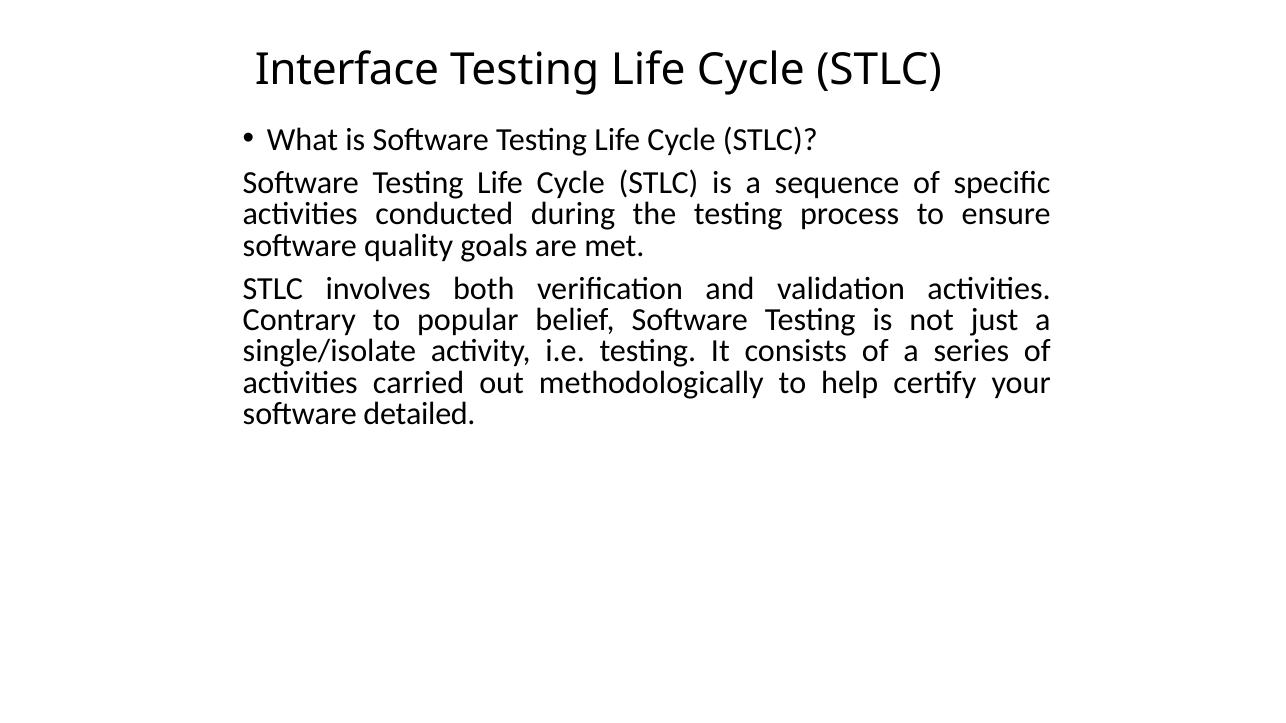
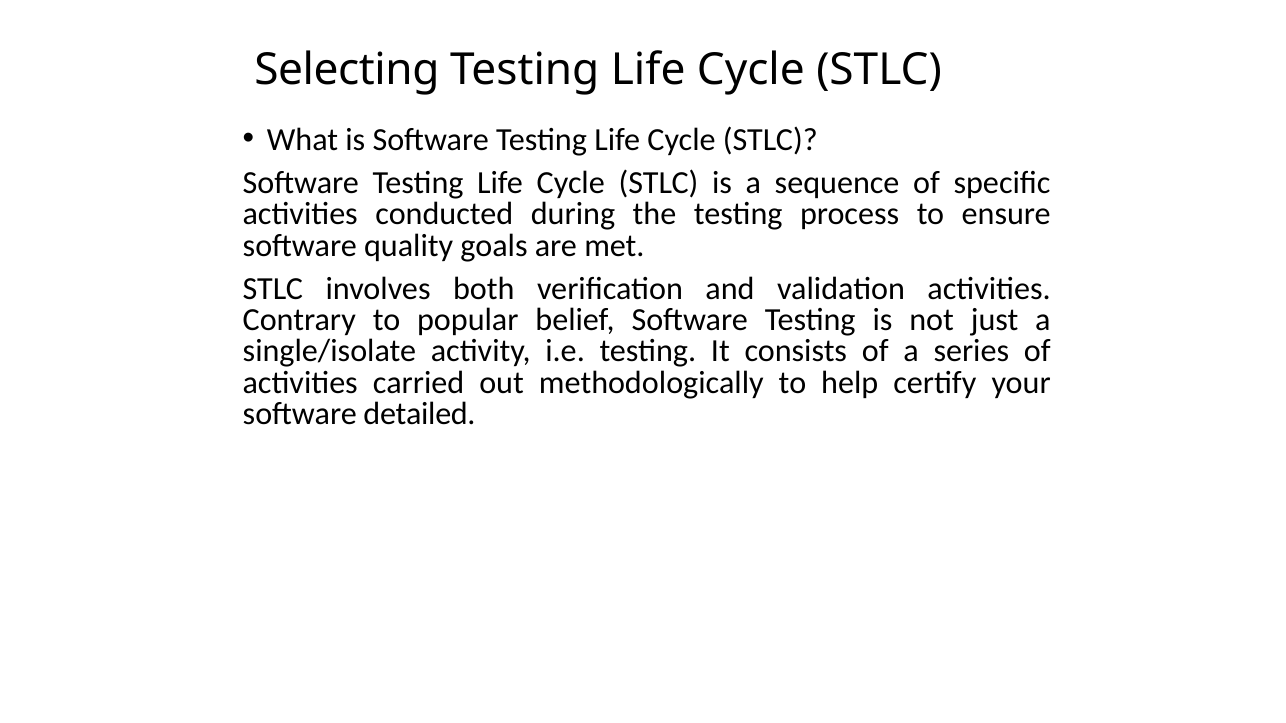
Interface: Interface -> Selecting
